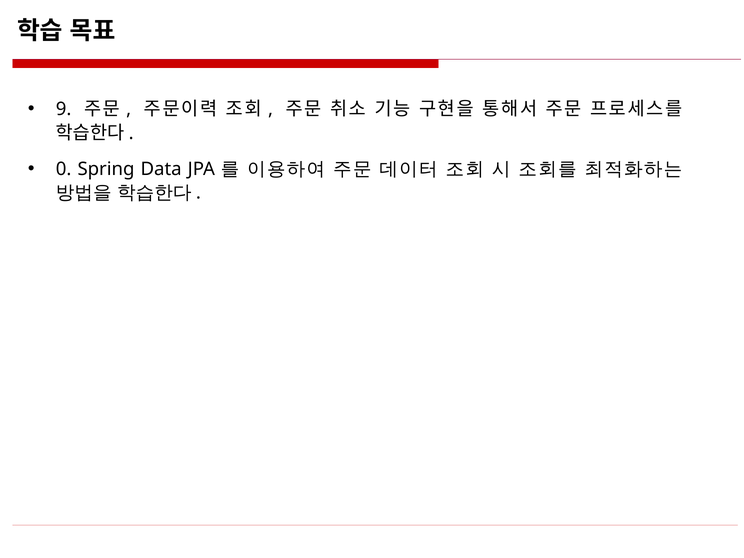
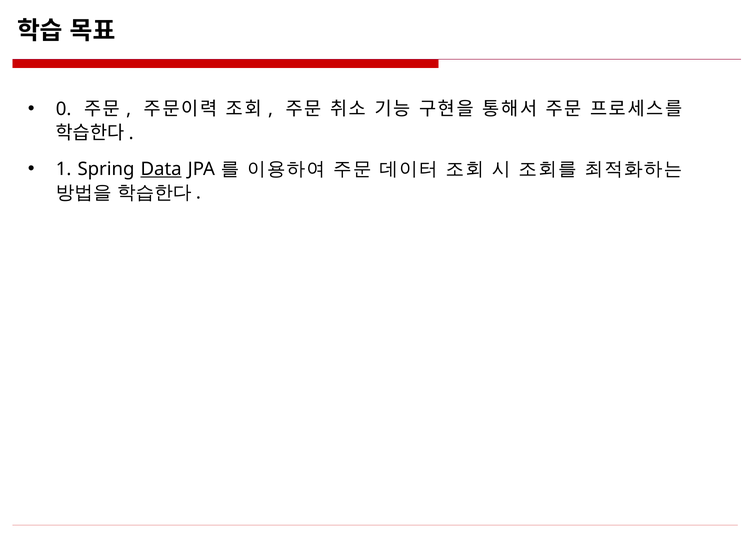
9: 9 -> 0
0: 0 -> 1
Data underline: none -> present
